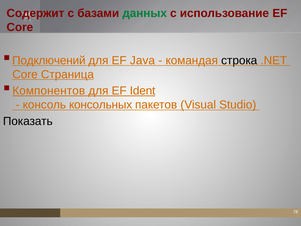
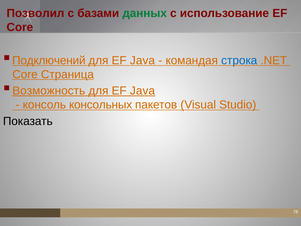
Содержит: Содержит -> Позволил
строка colour: black -> blue
Компонентов: Компонентов -> Возможность
Ident at (143, 91): Ident -> Java
